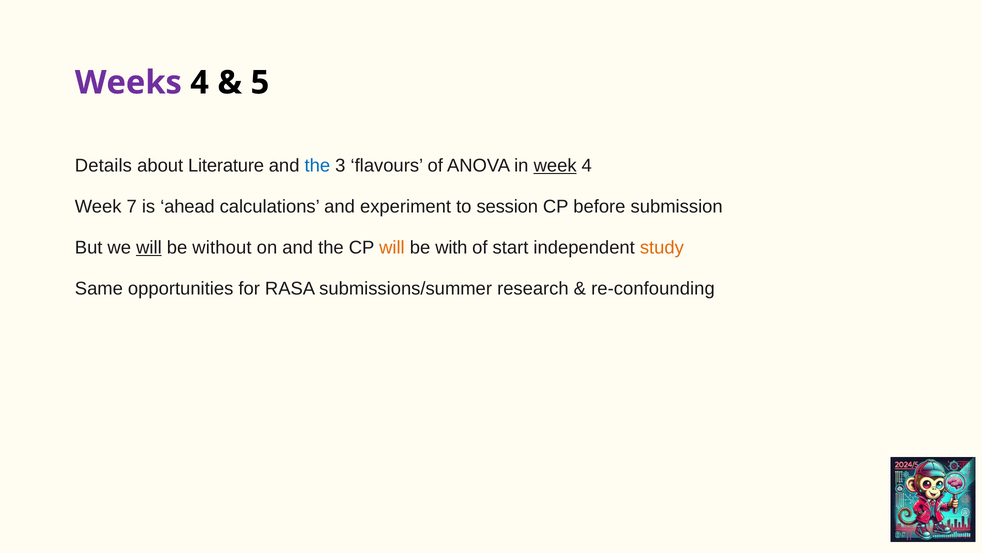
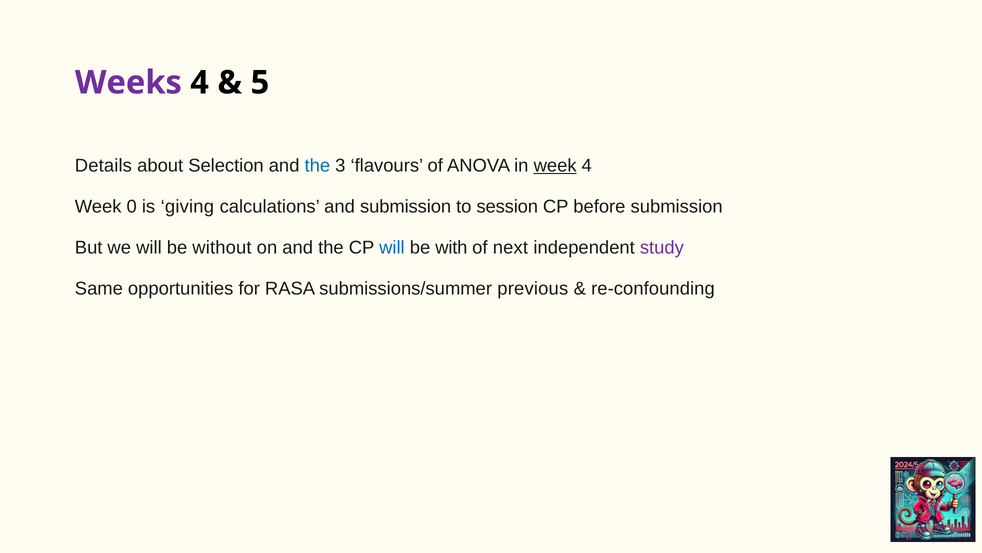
Literature: Literature -> Selection
7: 7 -> 0
ahead: ahead -> giving
and experiment: experiment -> submission
will at (149, 247) underline: present -> none
will at (392, 247) colour: orange -> blue
start: start -> next
study colour: orange -> purple
research: research -> previous
